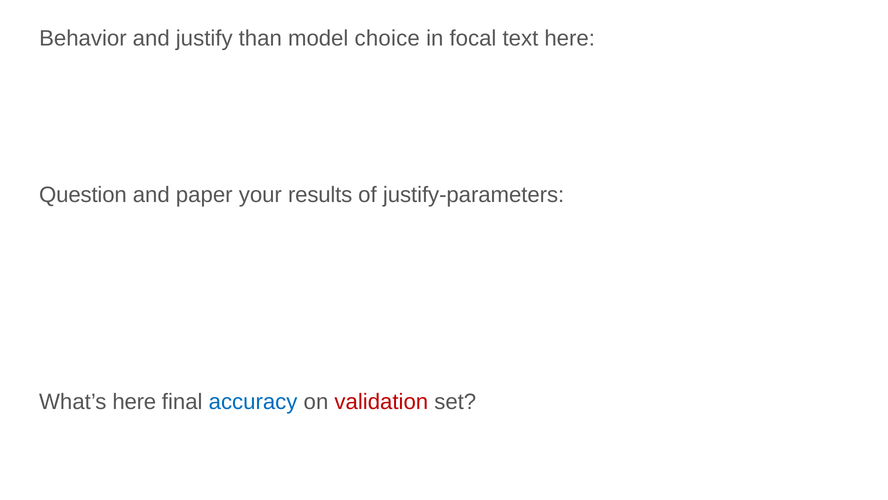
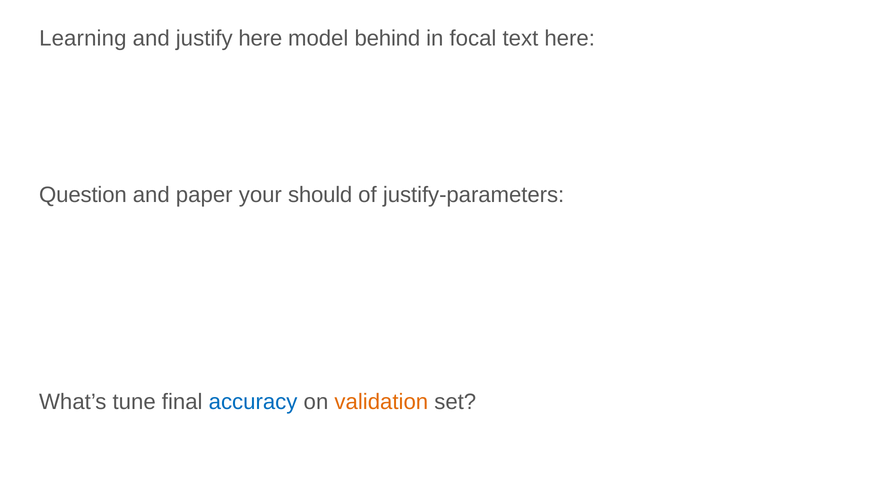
Behavior: Behavior -> Learning
justify than: than -> here
choice: choice -> behind
results: results -> should
What’s here: here -> tune
validation colour: red -> orange
